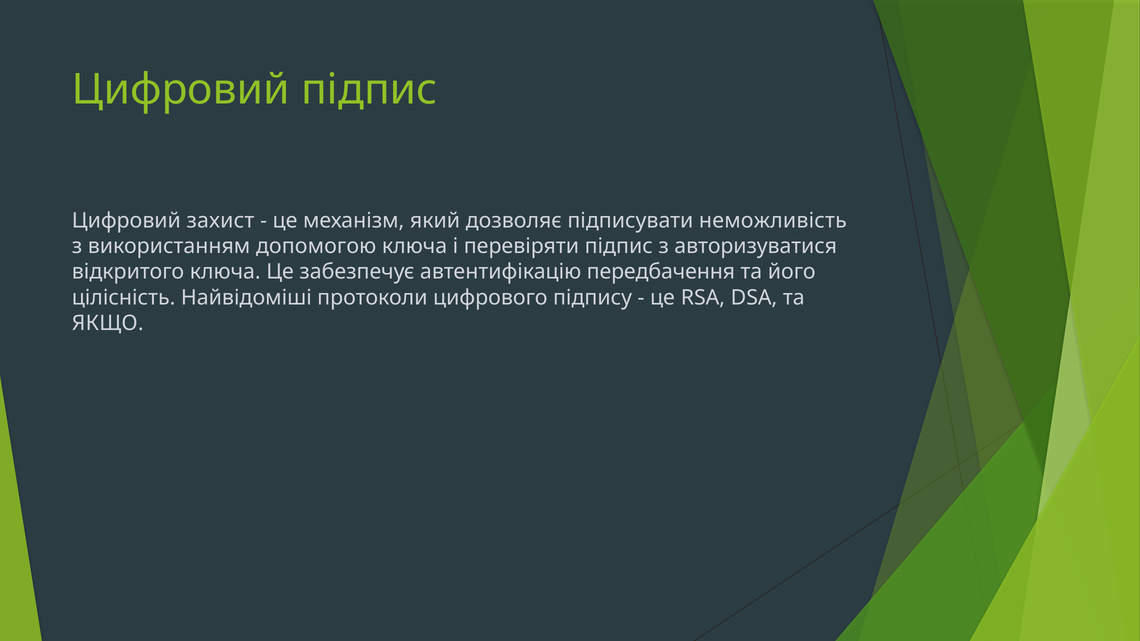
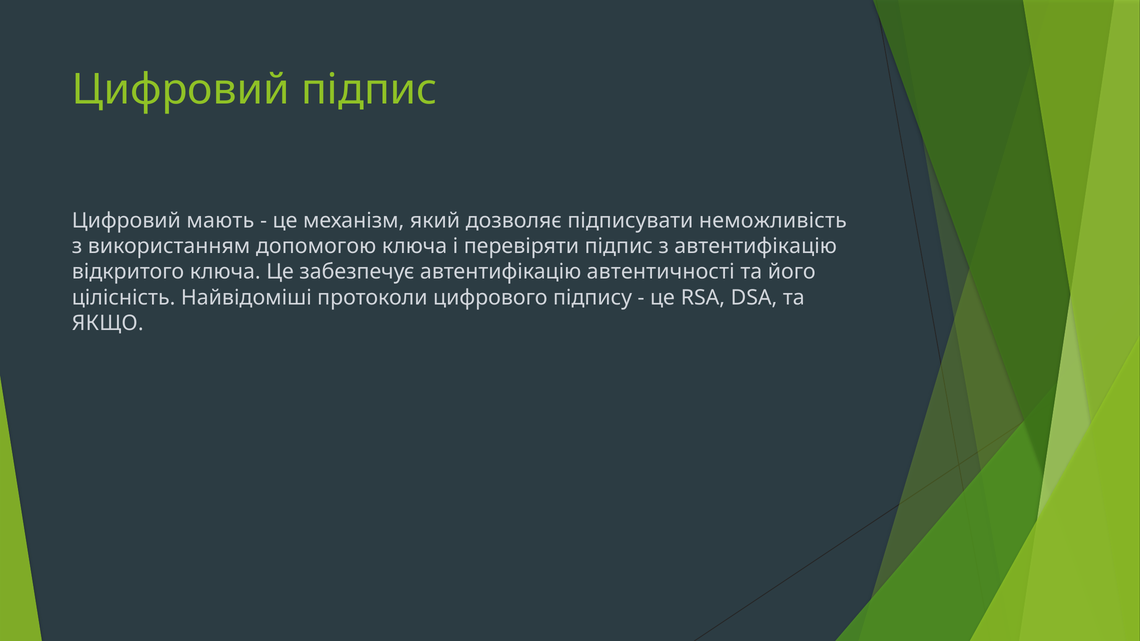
захист: захист -> мають
з авторизуватися: авторизуватися -> автентифікацію
передбачення: передбачення -> автентичності
